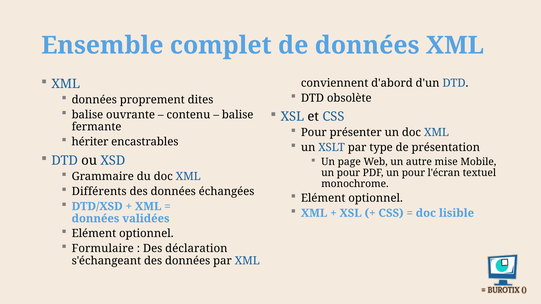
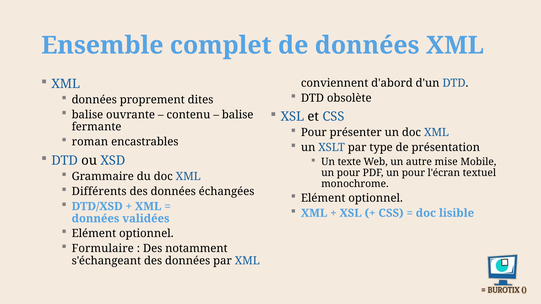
hériter: hériter -> roman
page: page -> texte
déclaration: déclaration -> notamment
